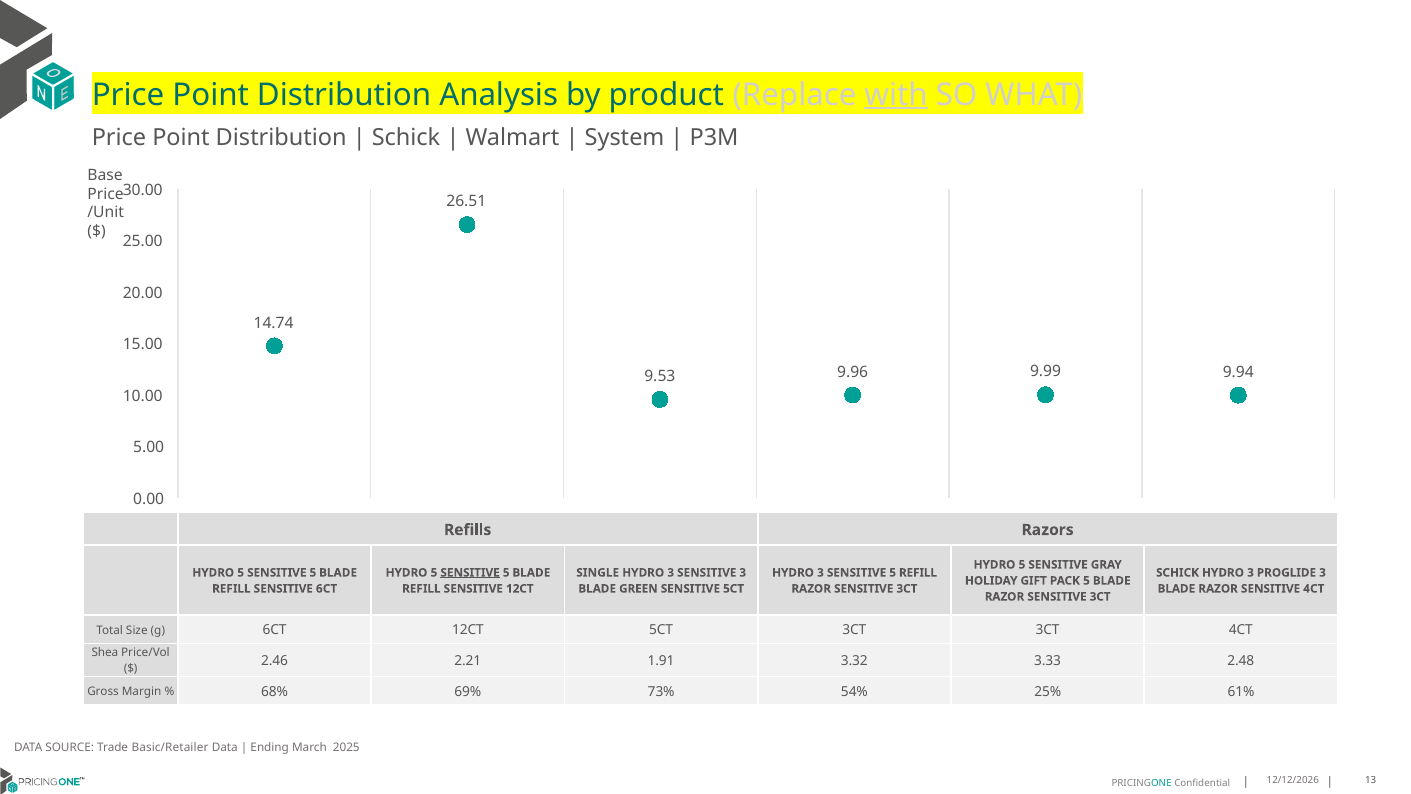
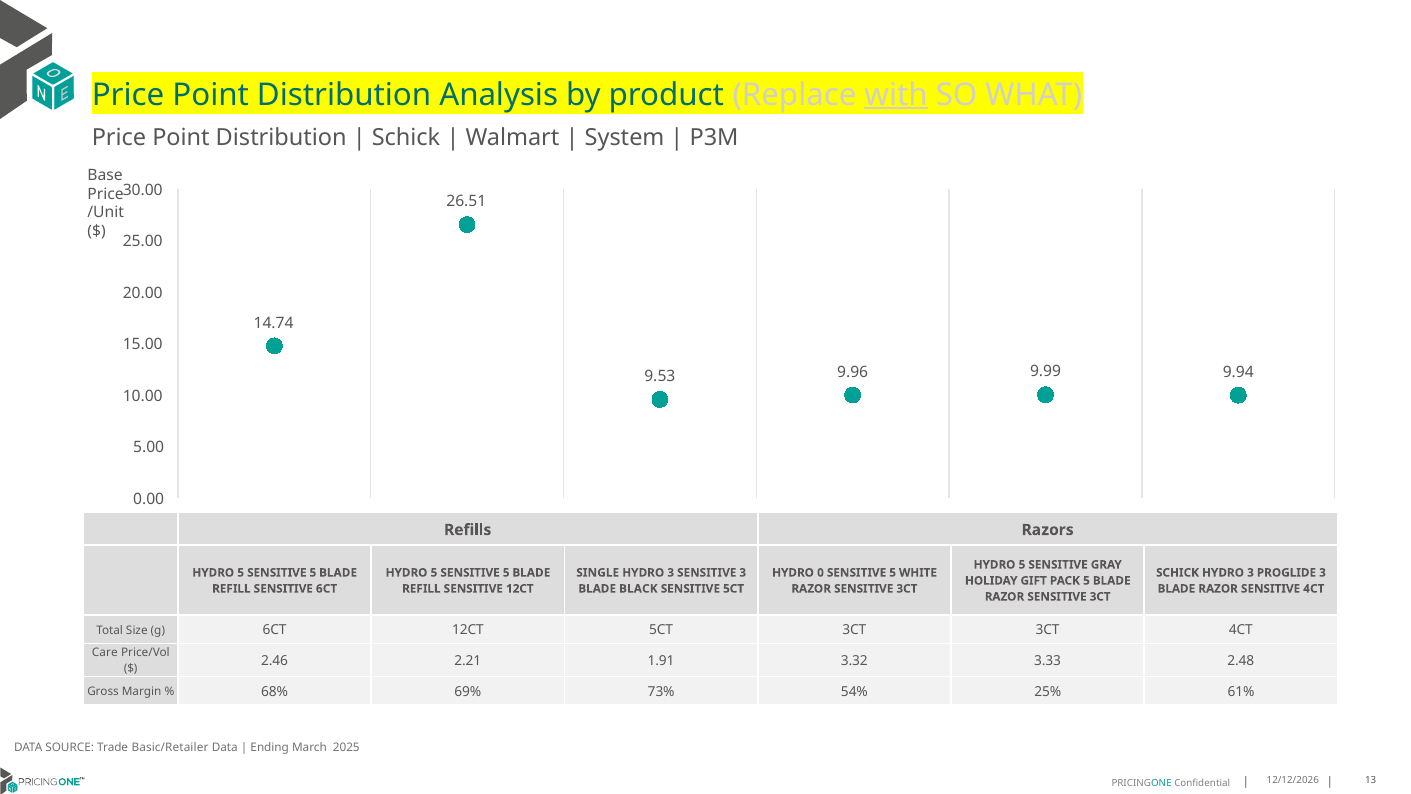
SENSITIVE at (470, 573) underline: present -> none
3 at (820, 573): 3 -> 0
5 REFILL: REFILL -> WHITE
GREEN: GREEN -> BLACK
Shea: Shea -> Care
